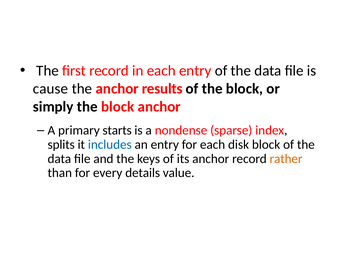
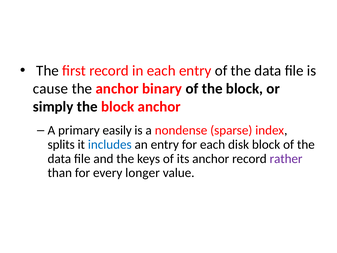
results: results -> binary
starts: starts -> easily
rather colour: orange -> purple
details: details -> longer
